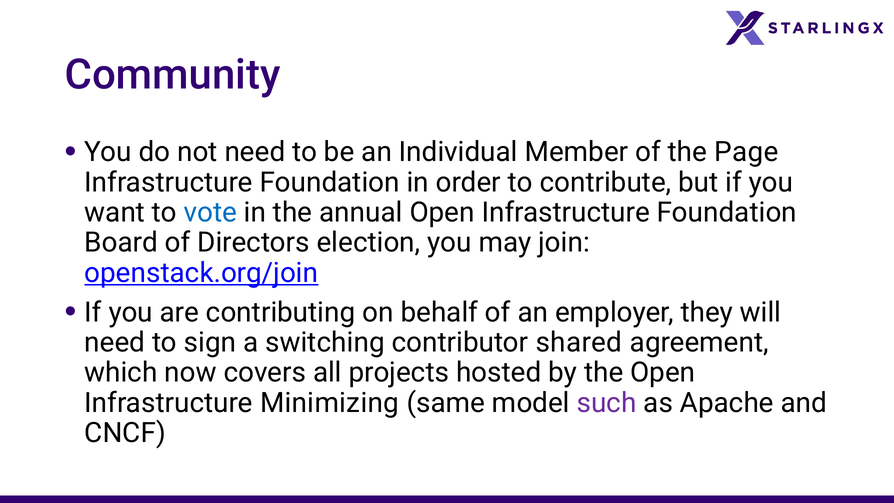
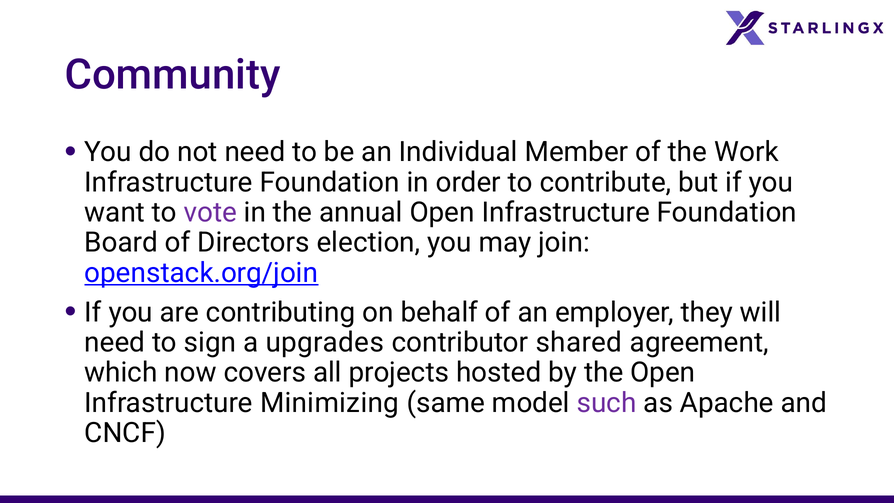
Page: Page -> Work
vote colour: blue -> purple
switching: switching -> upgrades
